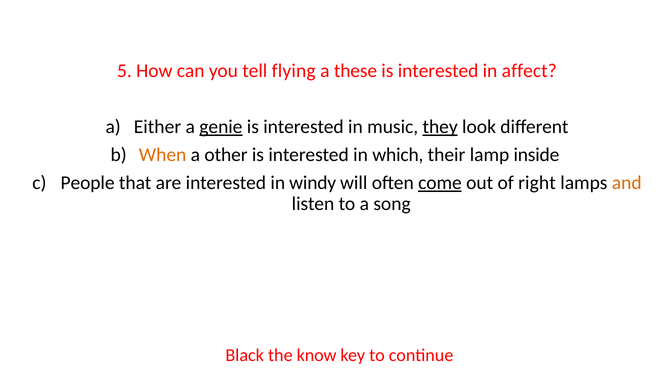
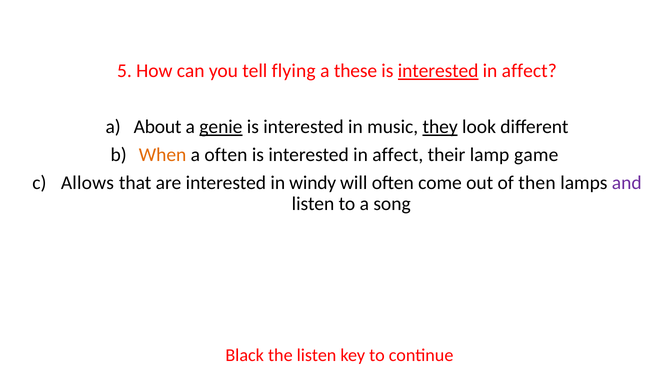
interested at (438, 71) underline: none -> present
Either: Either -> About
a other: other -> often
which at (398, 155): which -> affect
inside: inside -> game
People: People -> Allows
come underline: present -> none
right: right -> then
and colour: orange -> purple
the know: know -> listen
